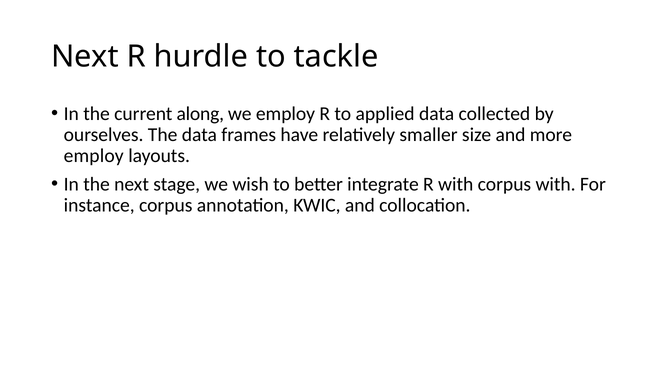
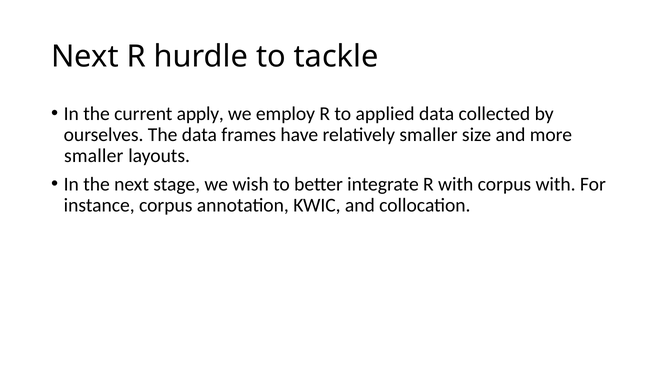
along: along -> apply
employ at (94, 156): employ -> smaller
